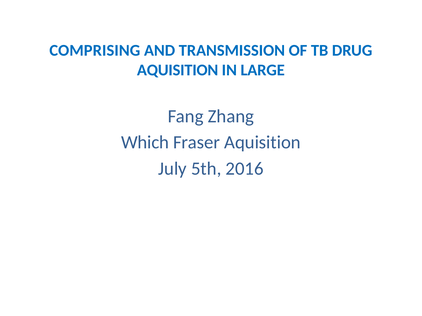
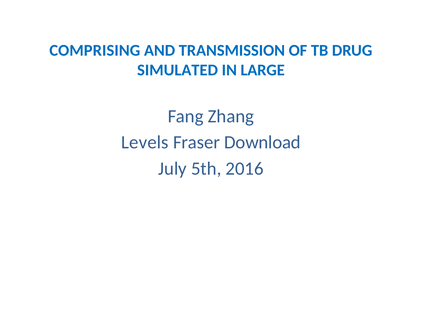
AQUISITION at (178, 70): AQUISITION -> SIMULATED
Which: Which -> Levels
Fraser Aquisition: Aquisition -> Download
